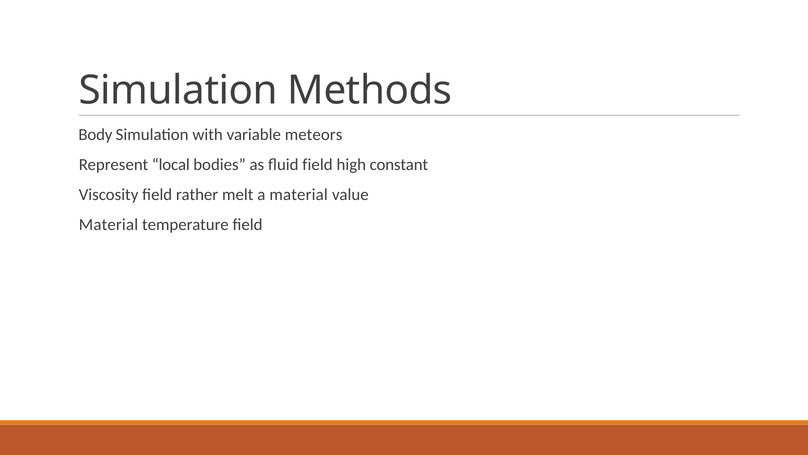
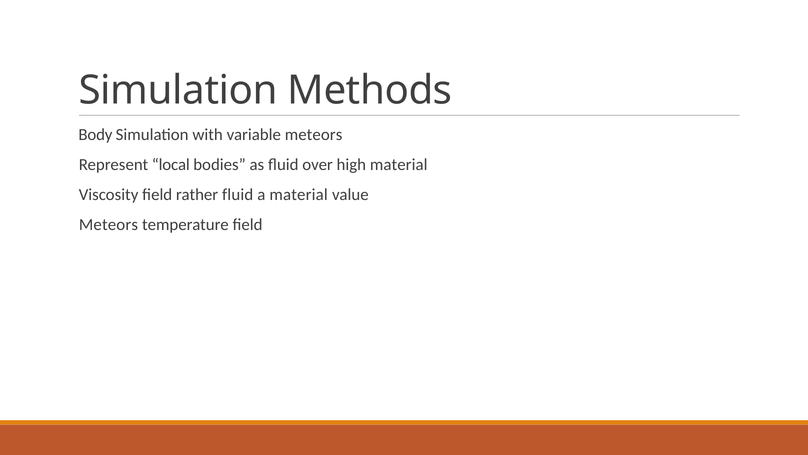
fluid field: field -> over
high constant: constant -> material
rather melt: melt -> fluid
Material at (108, 224): Material -> Meteors
